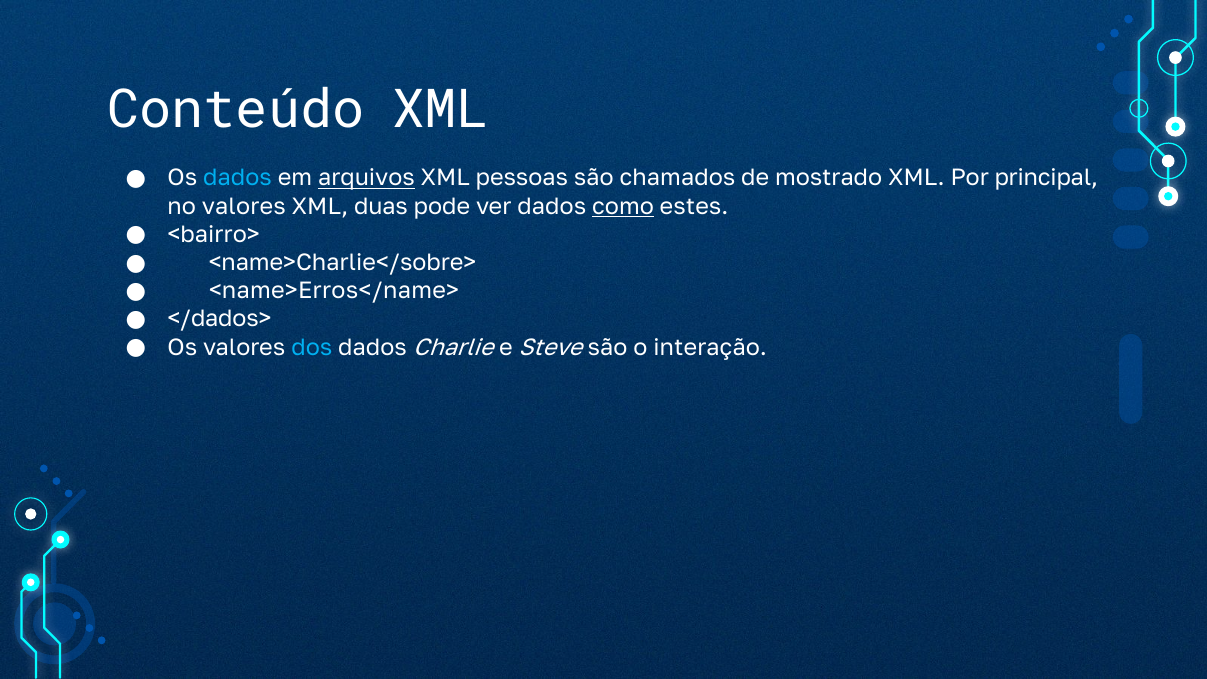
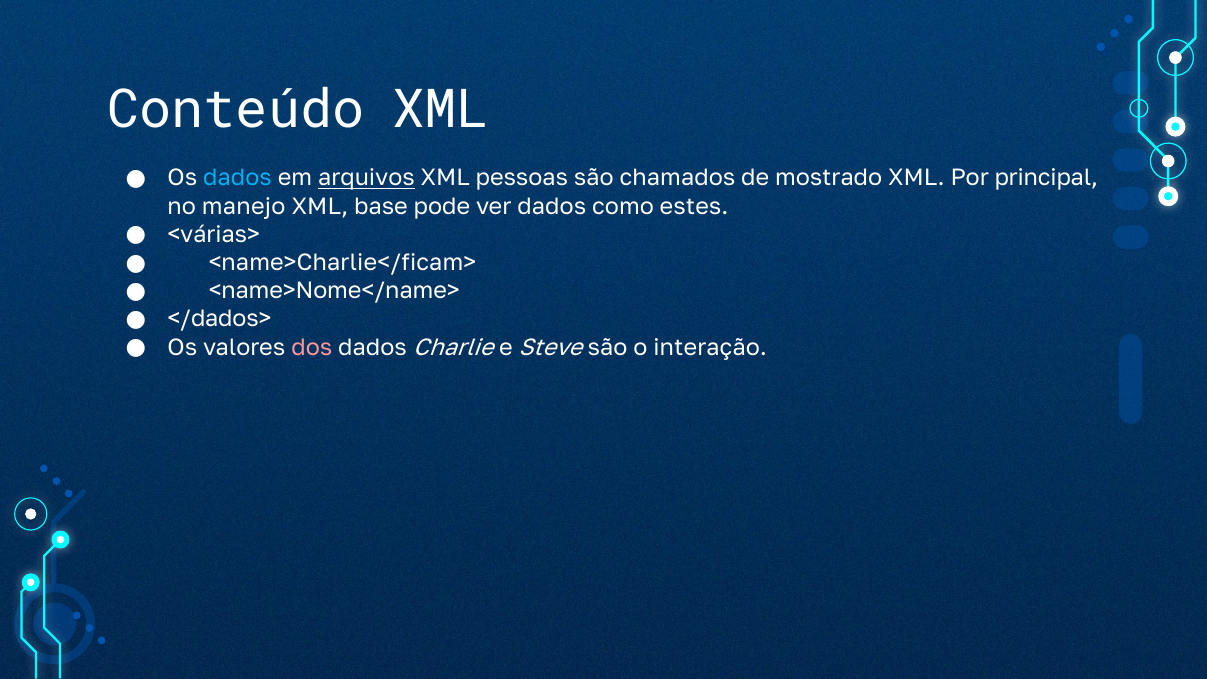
no valores: valores -> manejo
duas: duas -> base
como underline: present -> none
<bairro>: <bairro> -> <várias>
<name>Charlie</sobre>: <name>Charlie</sobre> -> <name>Charlie</ficam>
<name>Erros</name>: <name>Erros</name> -> <name>Nome</name>
dos colour: light blue -> pink
